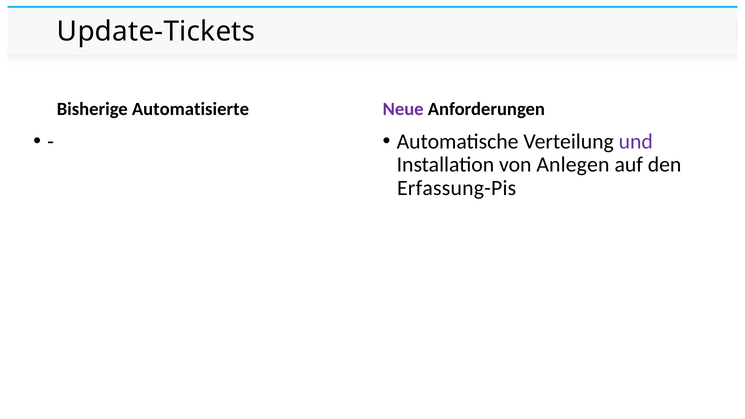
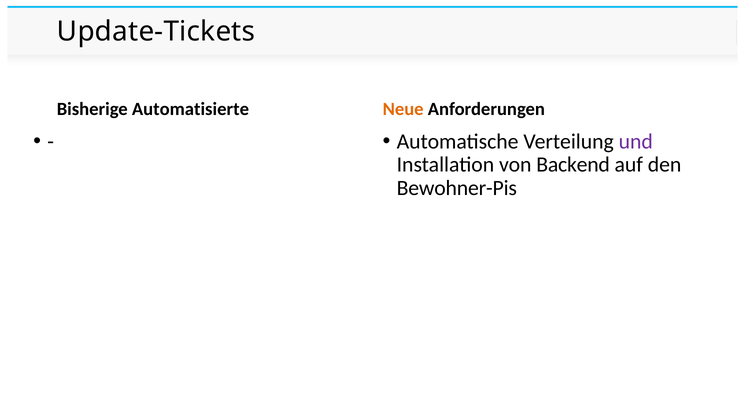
Neue colour: purple -> orange
Anlegen: Anlegen -> Backend
Erfassung-Pis: Erfassung-Pis -> Bewohner-Pis
